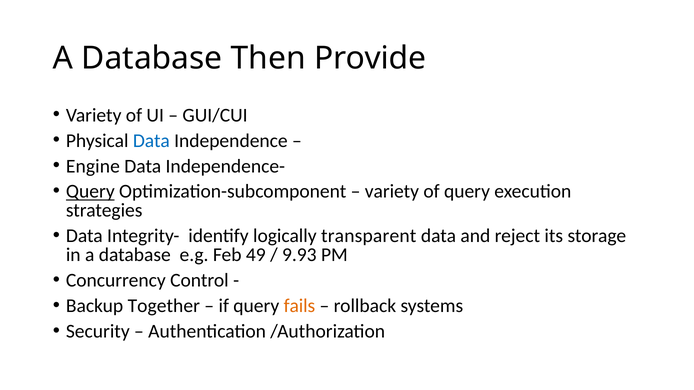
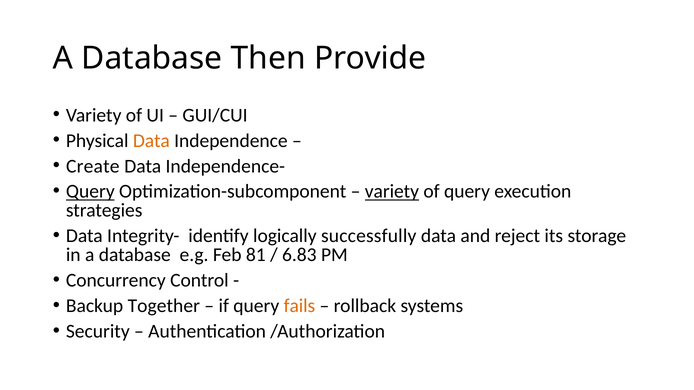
Data at (151, 141) colour: blue -> orange
Engine: Engine -> Create
variety at (392, 192) underline: none -> present
transparent: transparent -> successfully
49: 49 -> 81
9.93: 9.93 -> 6.83
